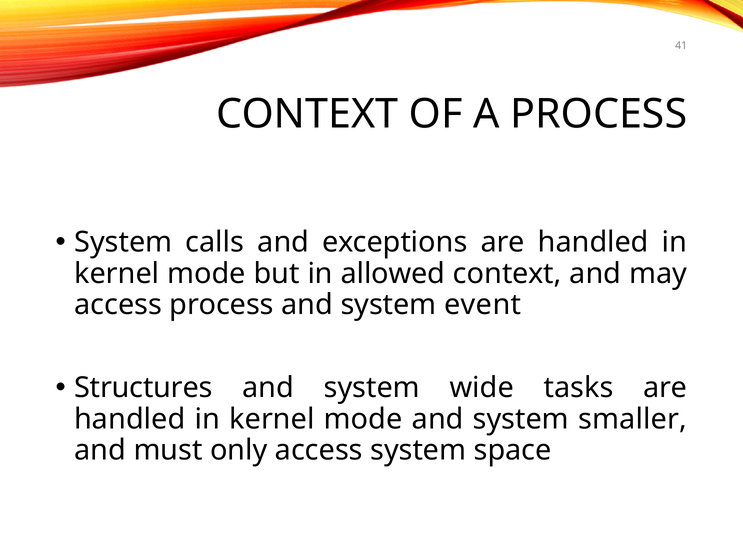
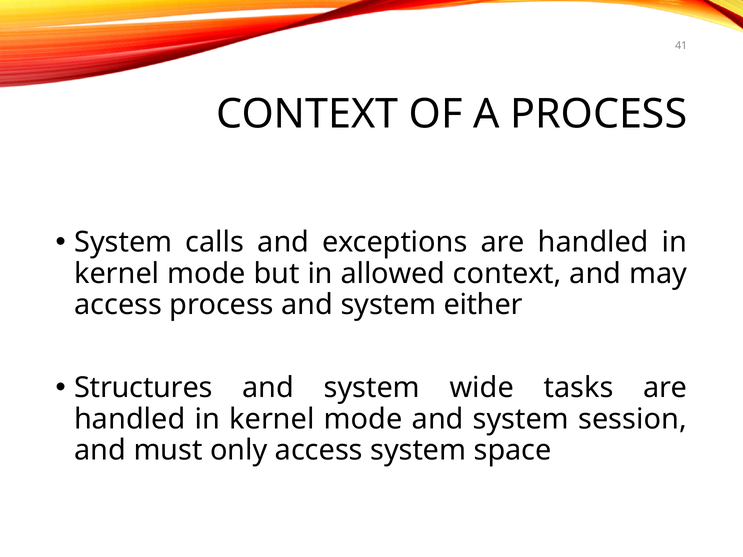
event: event -> either
smaller: smaller -> session
